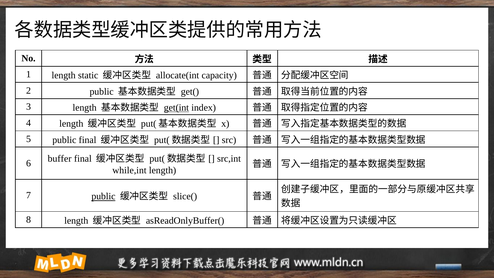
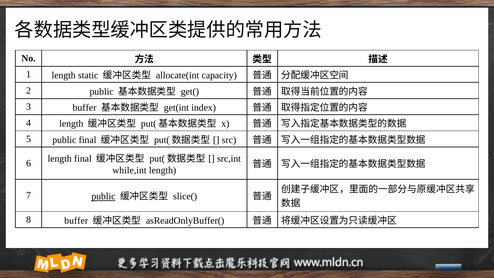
3 length: length -> buffer
get(int underline: present -> none
6 buffer: buffer -> length
8 length: length -> buffer
